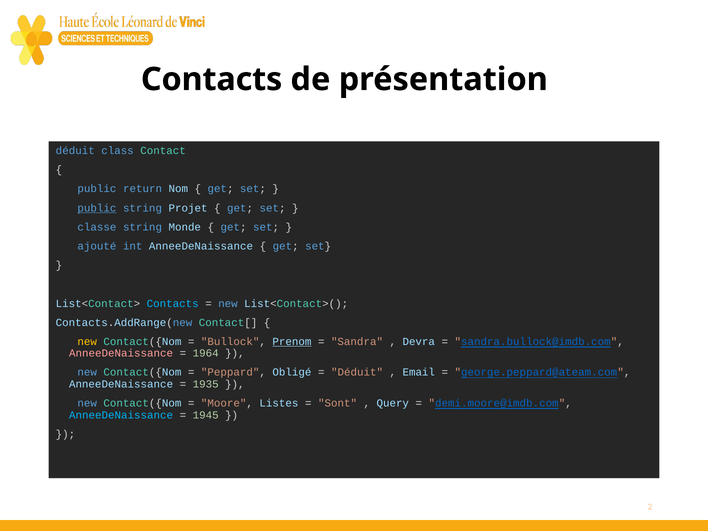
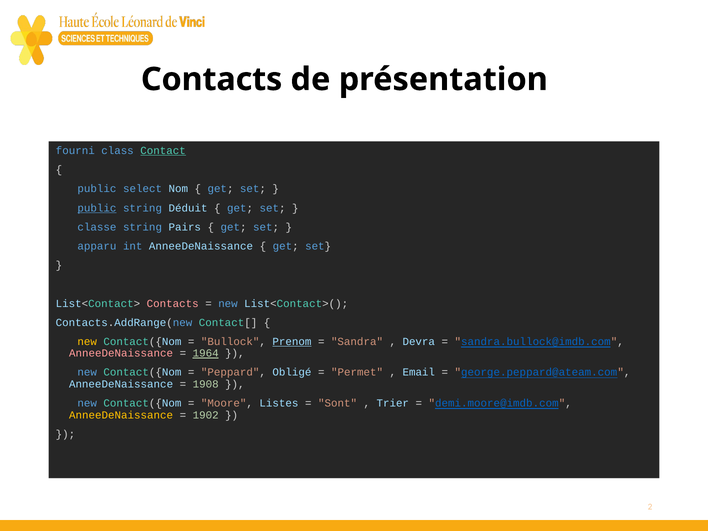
déduit at (75, 151): déduit -> fourni
Contact underline: none -> present
return: return -> select
Projet: Projet -> Déduit
Monde: Monde -> Pairs
ajouté: ajouté -> apparu
Contacts at (173, 303) colour: light blue -> pink
1964 underline: none -> present
Déduit at (357, 372): Déduit -> Permet
1935: 1935 -> 1908
Query: Query -> Trier
AnneeDeNaissance at (121, 415) colour: light blue -> yellow
1945: 1945 -> 1902
